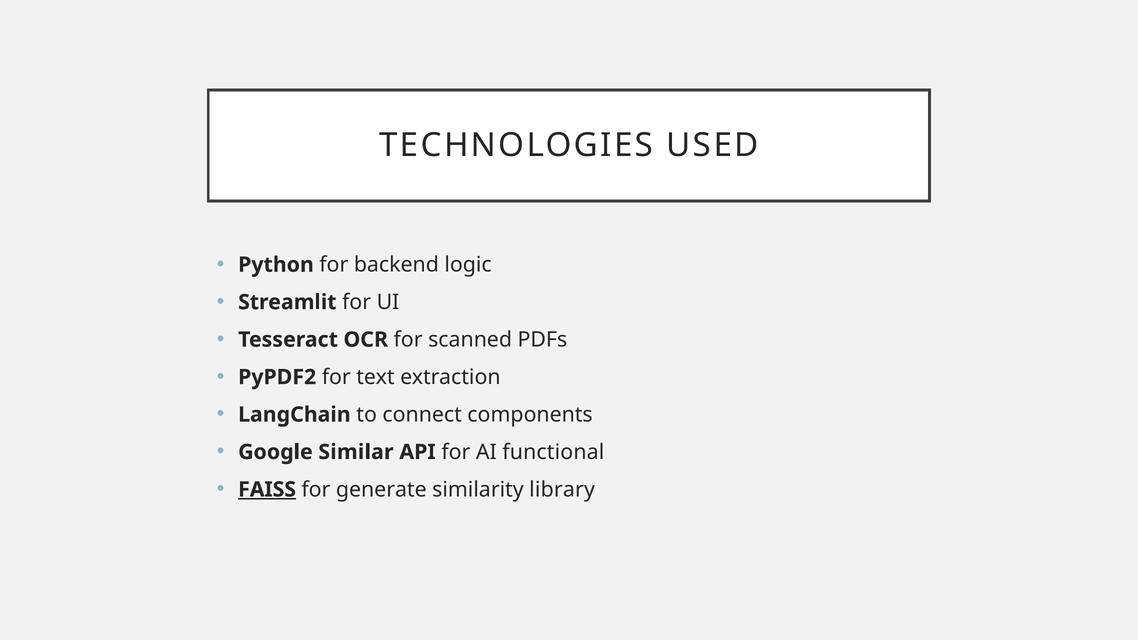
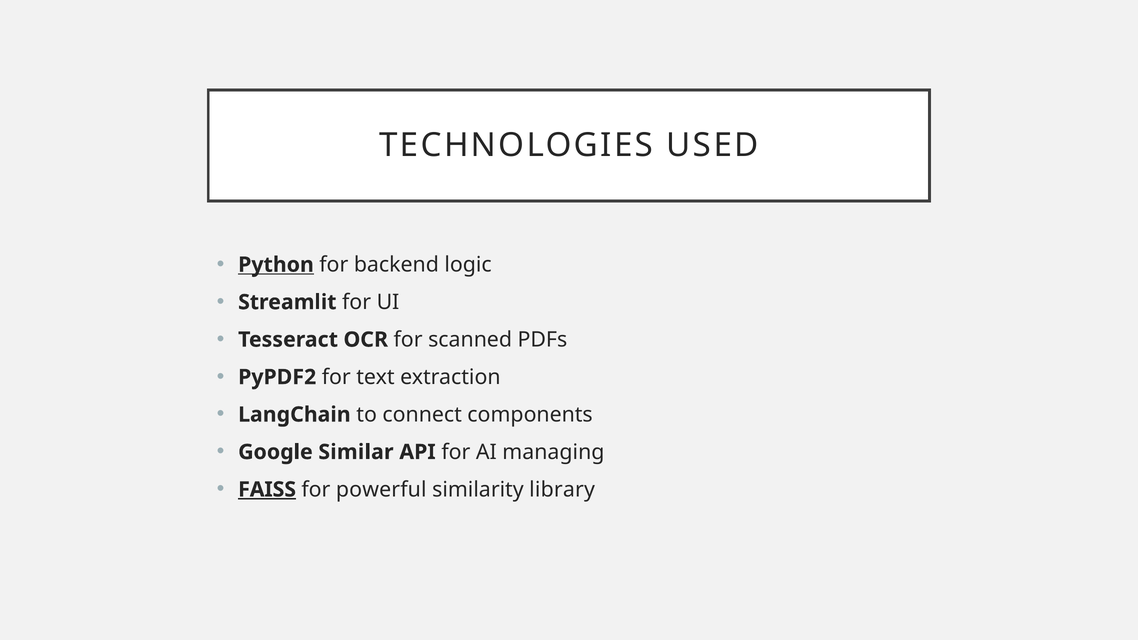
Python underline: none -> present
functional: functional -> managing
generate: generate -> powerful
